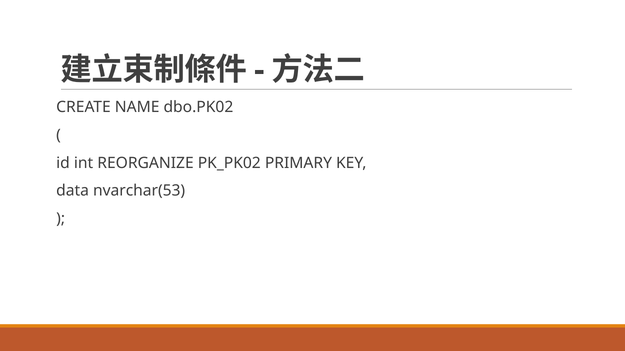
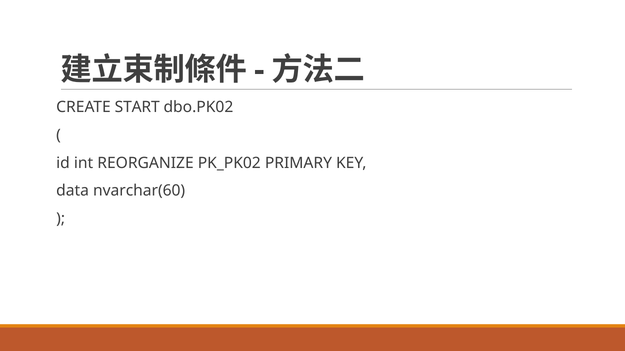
NAME: NAME -> START
nvarchar(53: nvarchar(53 -> nvarchar(60
